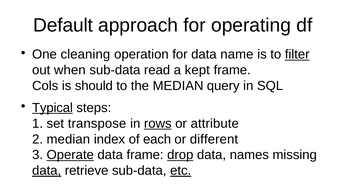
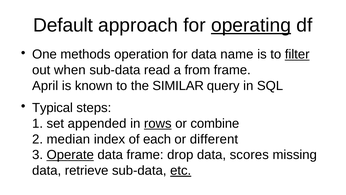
operating underline: none -> present
cleaning: cleaning -> methods
kept: kept -> from
Cols: Cols -> April
should: should -> known
the MEDIAN: MEDIAN -> SIMILAR
Typical underline: present -> none
transpose: transpose -> appended
attribute: attribute -> combine
drop underline: present -> none
names: names -> scores
data at (47, 170) underline: present -> none
